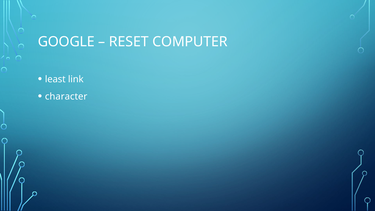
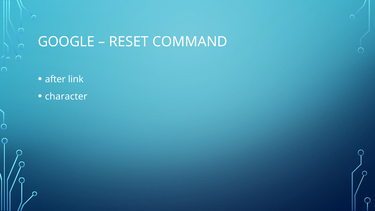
COMPUTER: COMPUTER -> COMMAND
least: least -> after
